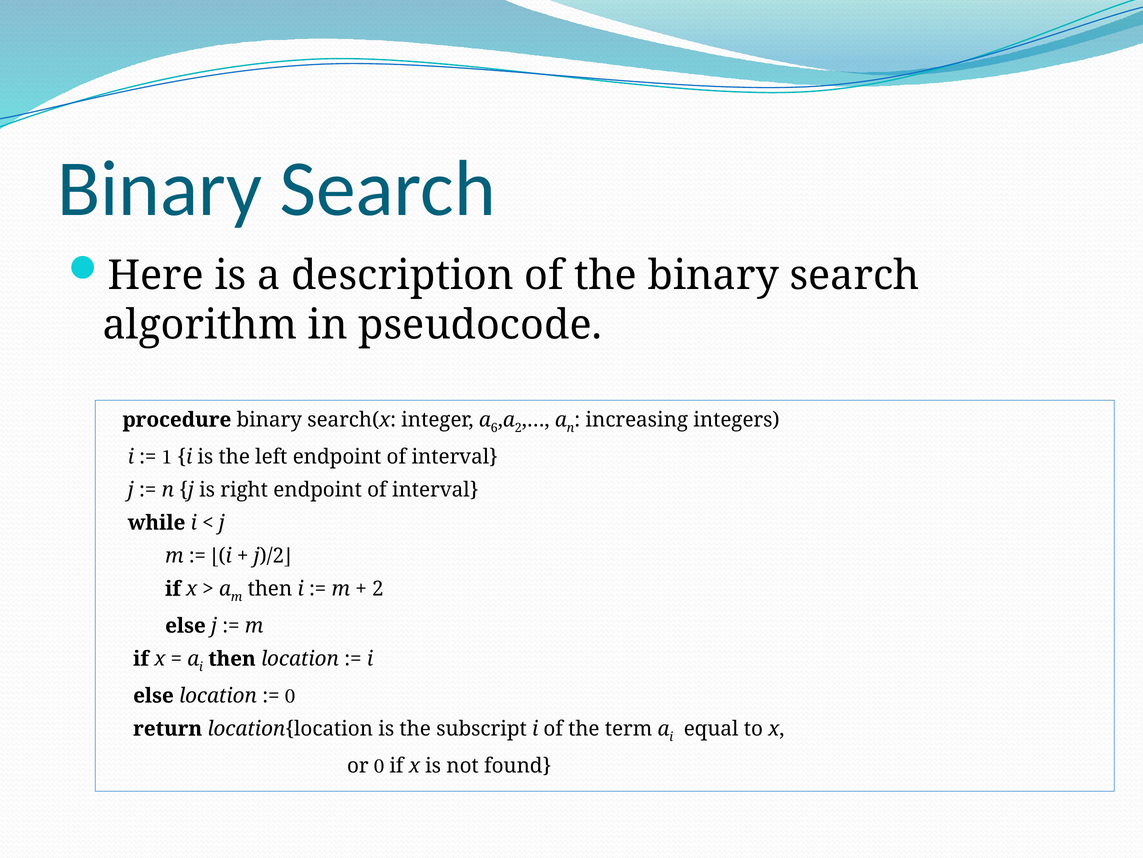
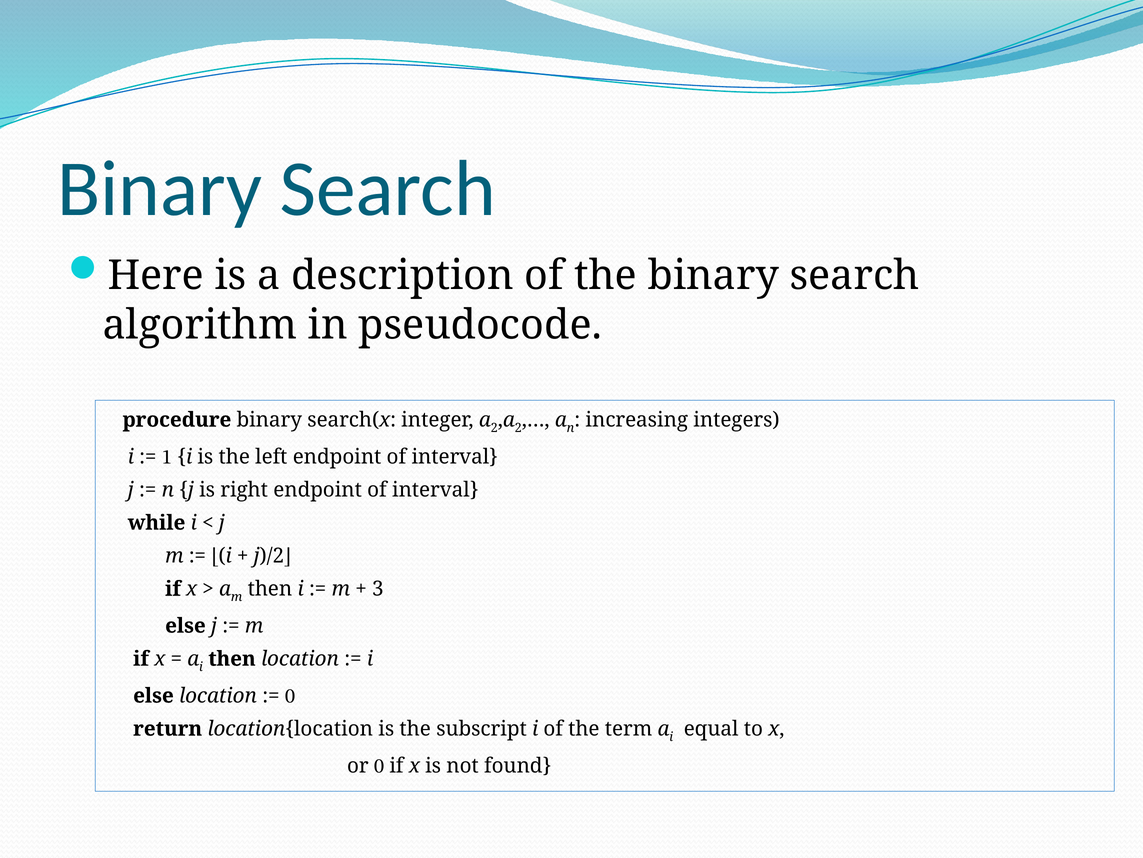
a 6: 6 -> 2
2 at (378, 588): 2 -> 3
